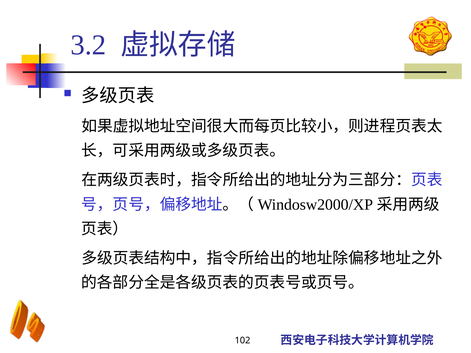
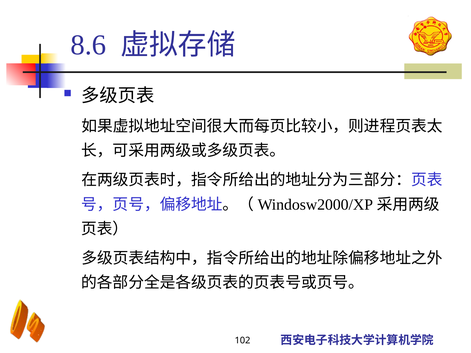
3.2: 3.2 -> 8.6
